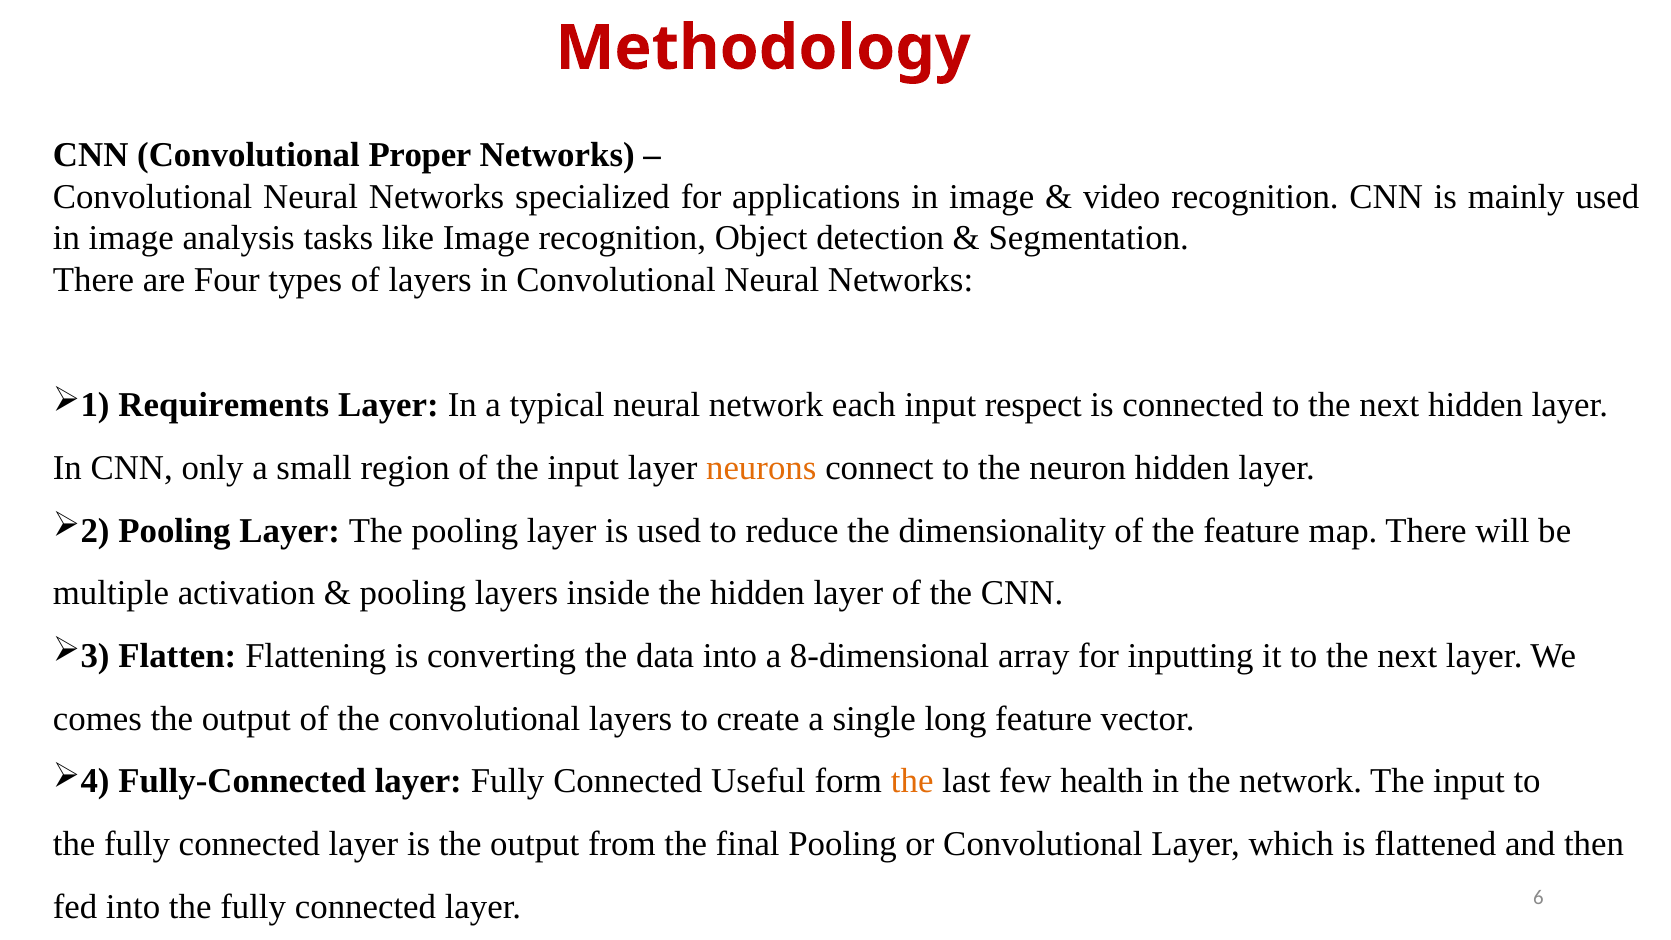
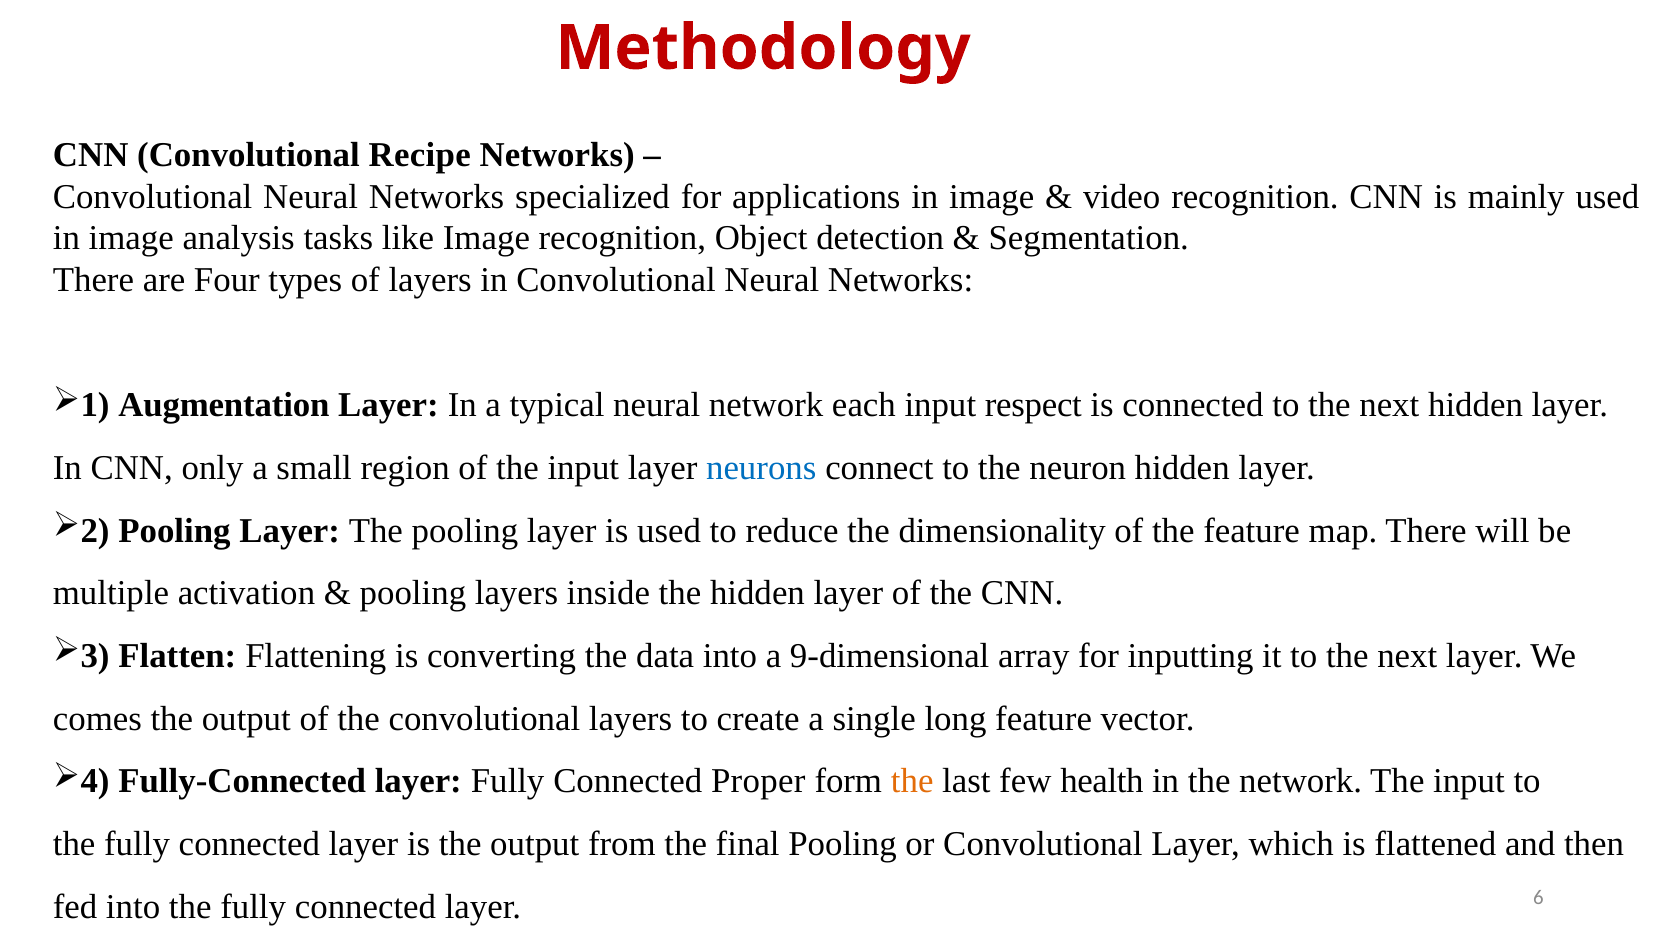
Proper: Proper -> Recipe
Requirements: Requirements -> Augmentation
neurons colour: orange -> blue
8-dimensional: 8-dimensional -> 9-dimensional
Useful: Useful -> Proper
